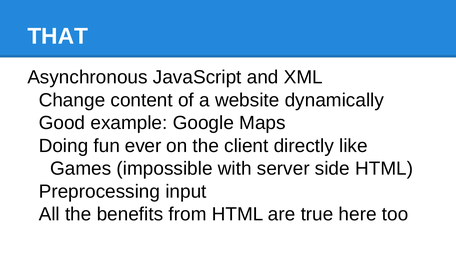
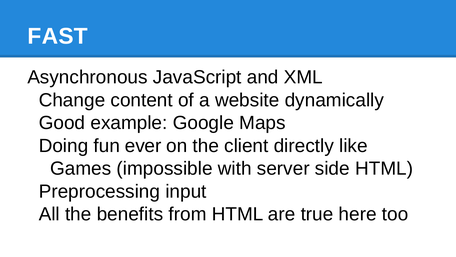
THAT: THAT -> FAST
